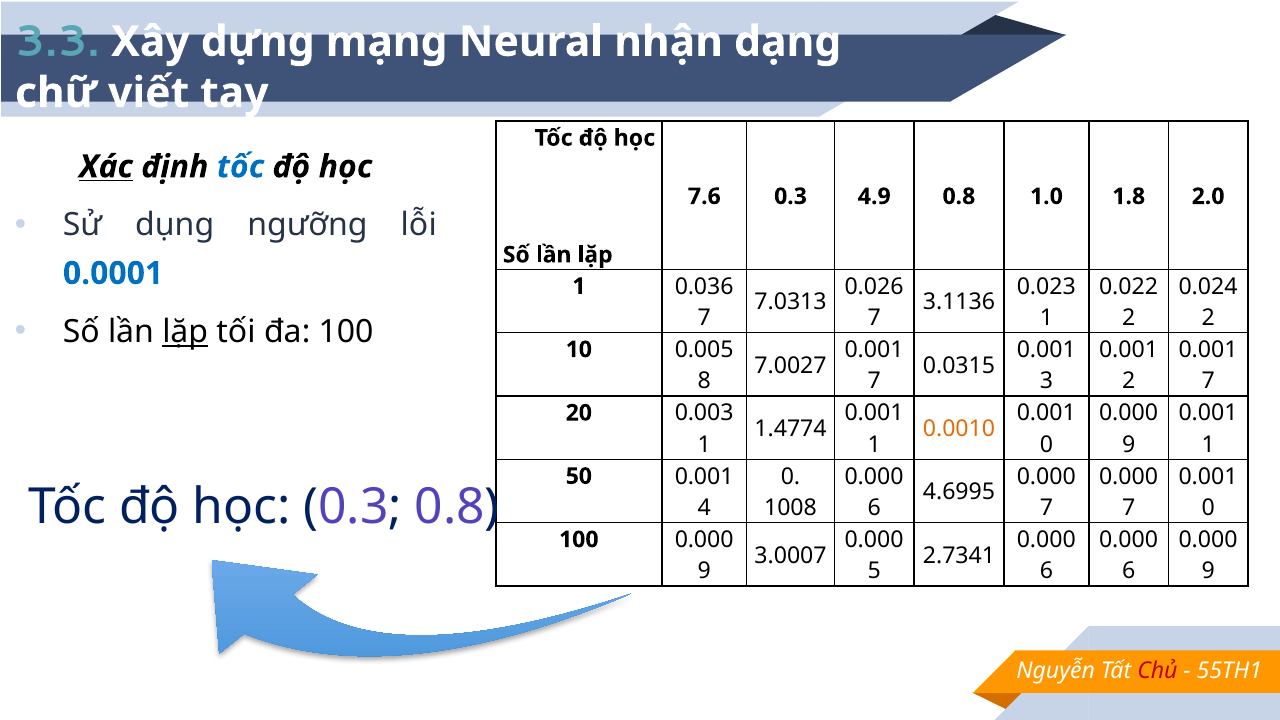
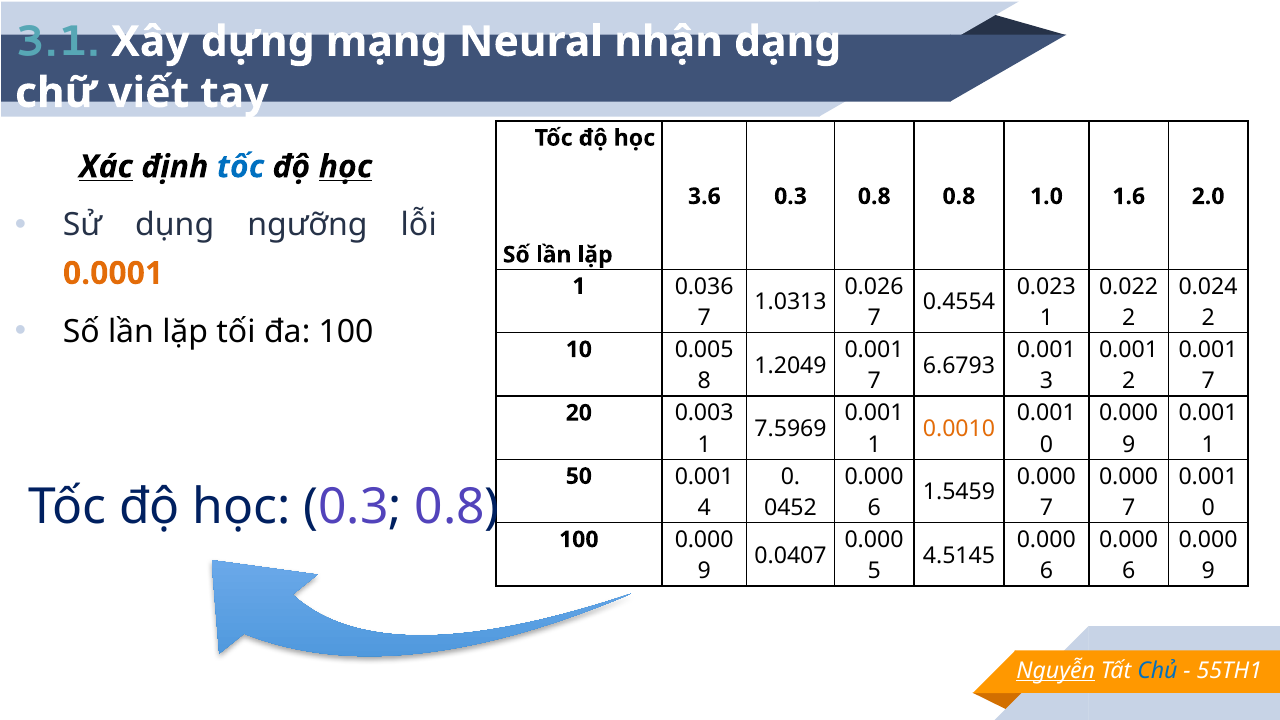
3.3: 3.3 -> 3.1
học underline: none -> present
7.6: 7.6 -> 3.6
4.9 at (874, 196): 4.9 -> 0.8
1.8: 1.8 -> 1.6
0.0001 colour: blue -> orange
7.0313: 7.0313 -> 1.0313
3.1136: 3.1136 -> 0.4554
lặp at (185, 332) underline: present -> none
7.0027: 7.0027 -> 1.2049
0.0315: 0.0315 -> 6.6793
1.4774: 1.4774 -> 7.5969
4.6995: 4.6995 -> 1.5459
1008: 1008 -> 0452
3.0007: 3.0007 -> 0.0407
2.7341: 2.7341 -> 4.5145
Nguyễn underline: none -> present
Chủ colour: red -> blue
